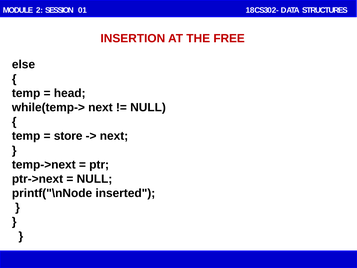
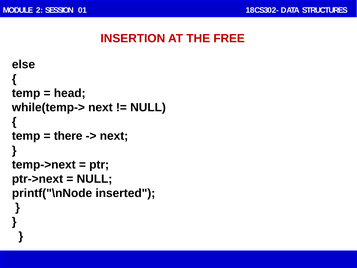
store: store -> there
